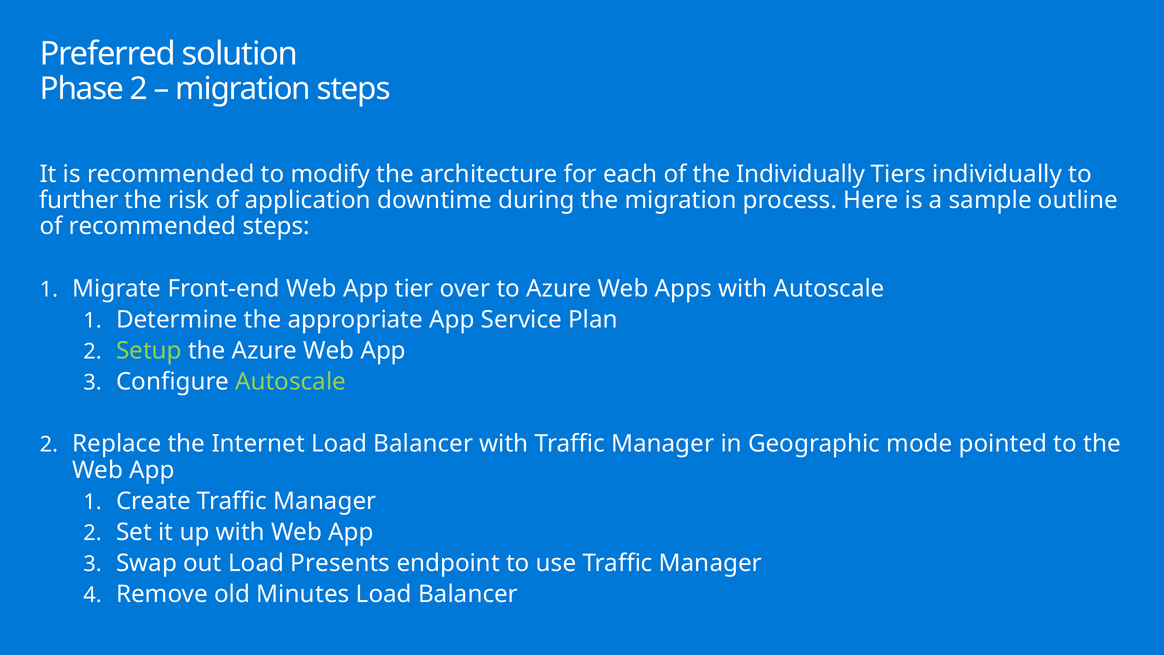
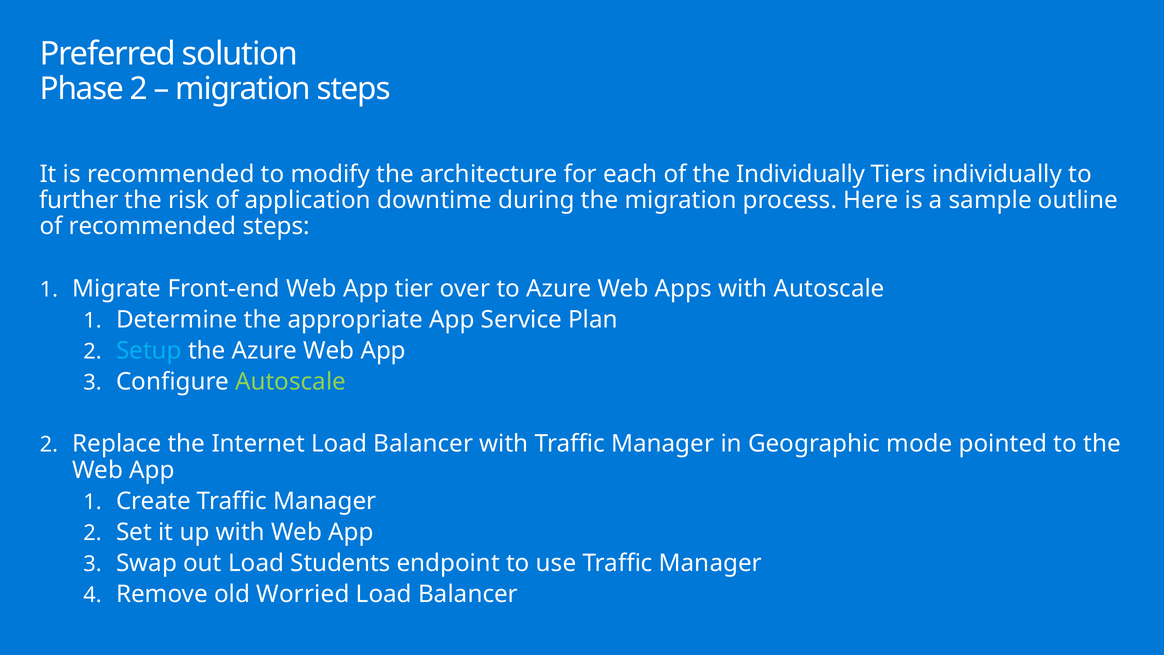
Setup colour: light green -> light blue
Presents: Presents -> Students
Minutes: Minutes -> Worried
